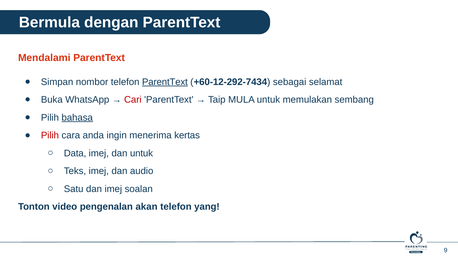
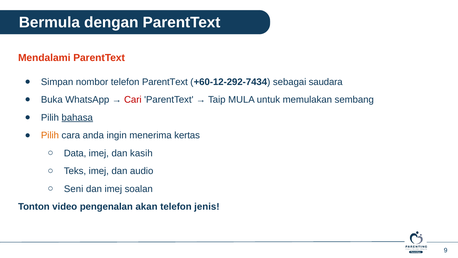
ParentText at (165, 82) underline: present -> none
selamat: selamat -> saudara
Pilih at (50, 135) colour: red -> orange
dan untuk: untuk -> kasih
Satu: Satu -> Seni
yang: yang -> jenis
